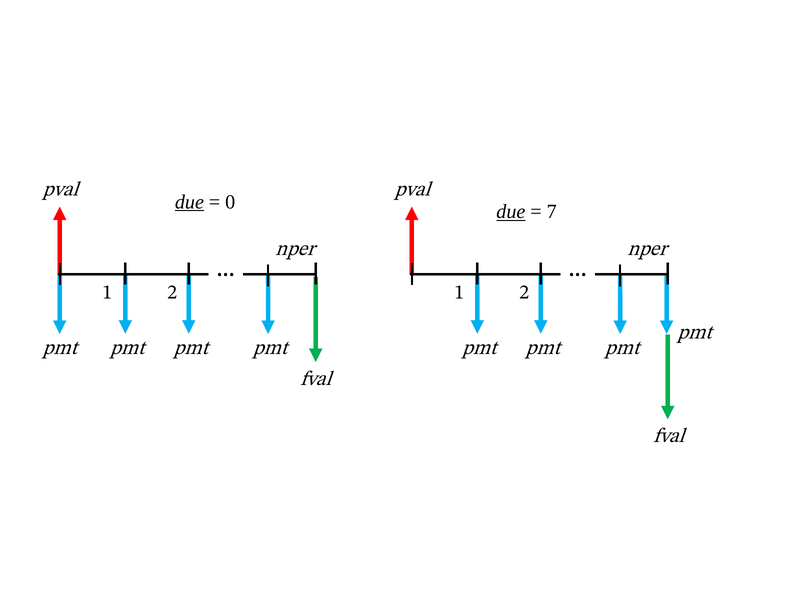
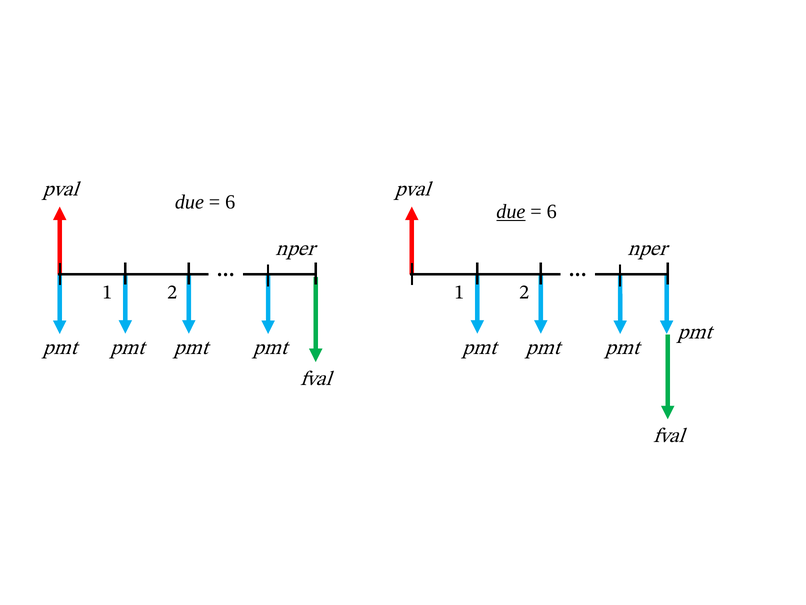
due at (189, 202) underline: present -> none
0 at (230, 202): 0 -> 6
7 at (552, 212): 7 -> 6
